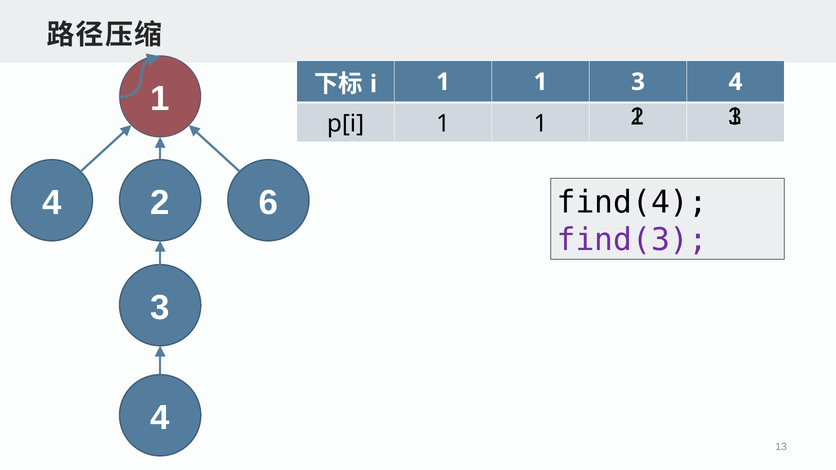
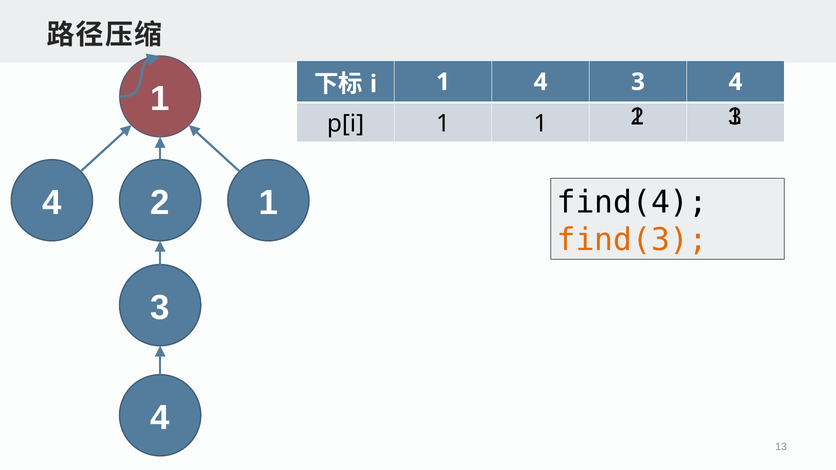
1 at (541, 82): 1 -> 4
4 6: 6 -> 1
find(3 colour: purple -> orange
